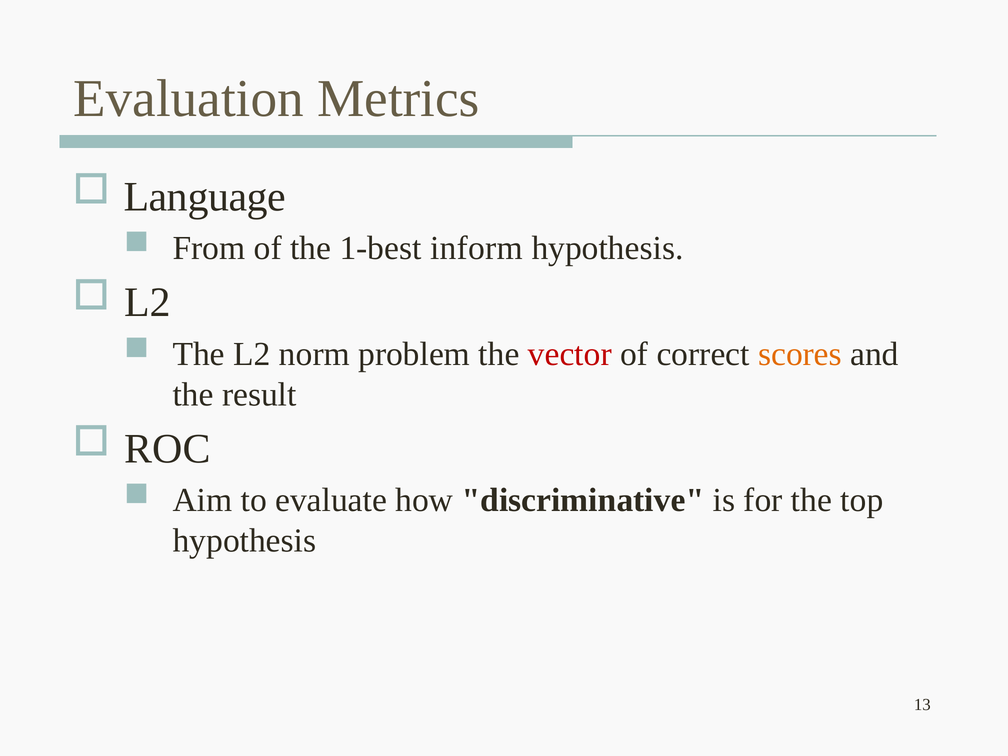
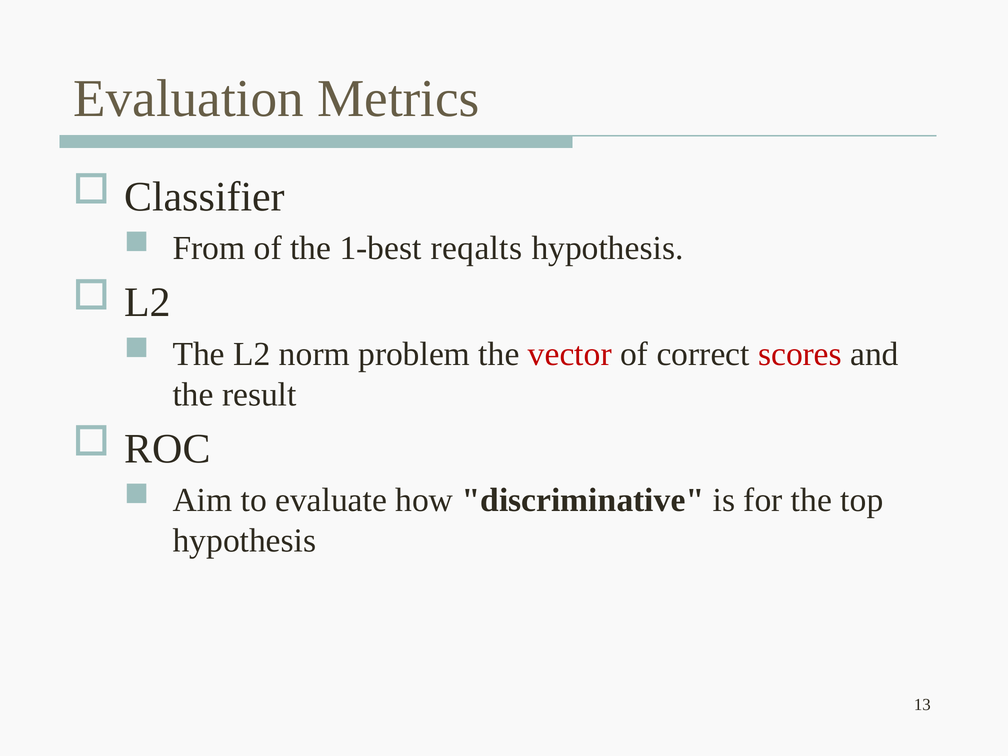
Language: Language -> Classifier
inform: inform -> reqalts
scores colour: orange -> red
